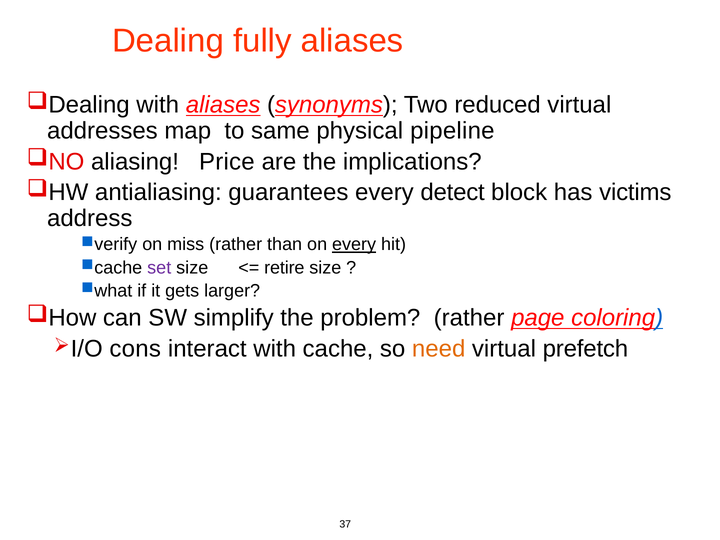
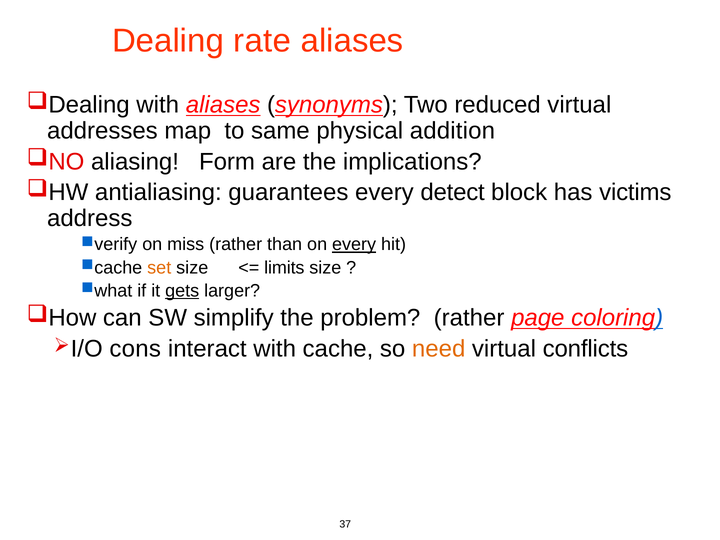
fully: fully -> rate
pipeline: pipeline -> addition
Price: Price -> Form
set colour: purple -> orange
retire: retire -> limits
gets underline: none -> present
prefetch: prefetch -> conflicts
